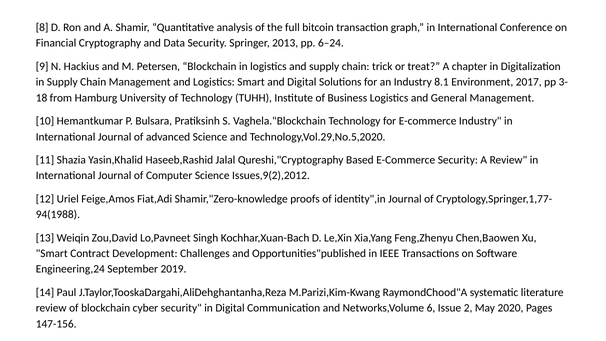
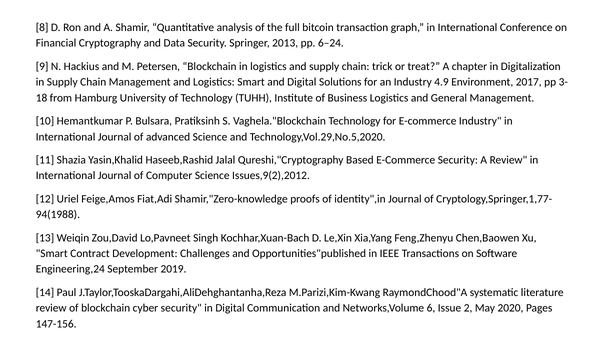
8.1: 8.1 -> 4.9
